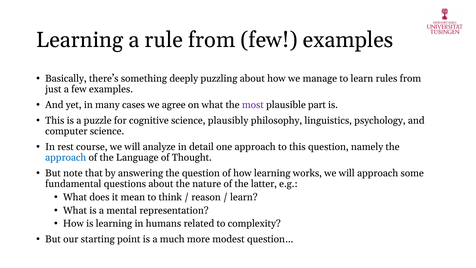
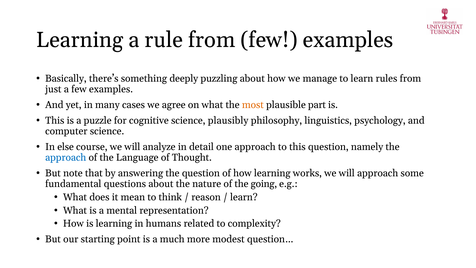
most colour: purple -> orange
rest: rest -> else
latter: latter -> going
